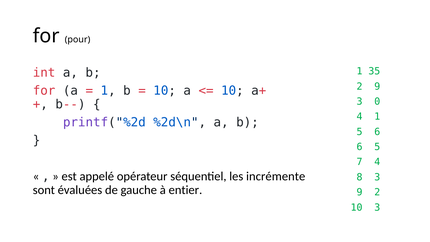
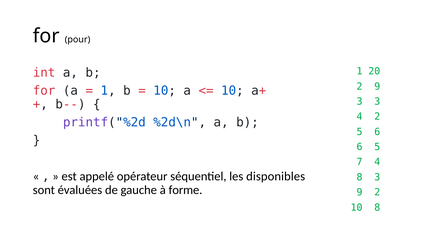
35: 35 -> 20
3 0: 0 -> 3
4 1: 1 -> 2
incrémente: incrémente -> disponibles
entier: entier -> forme
10 3: 3 -> 8
